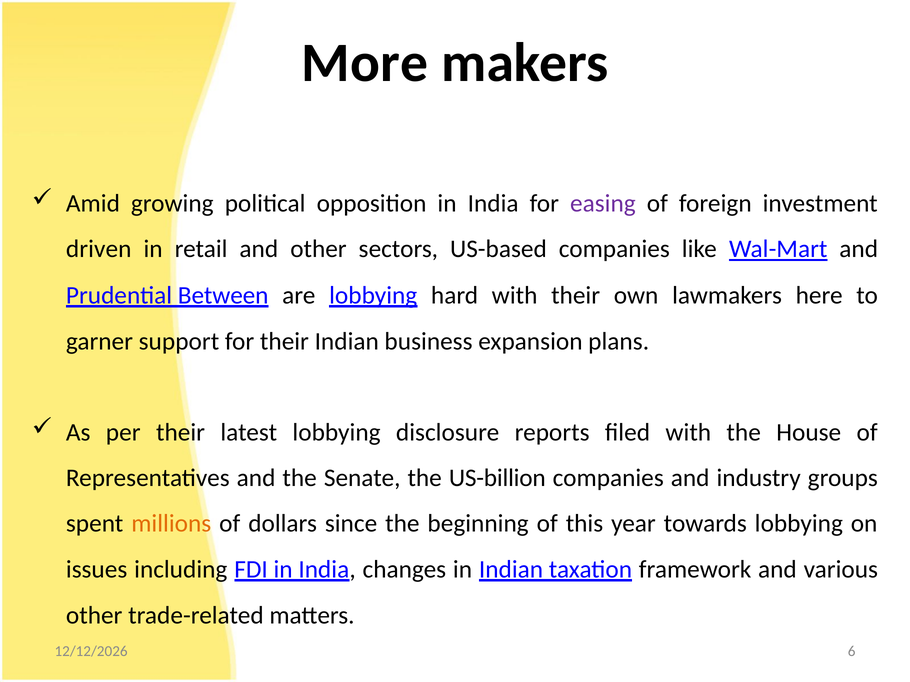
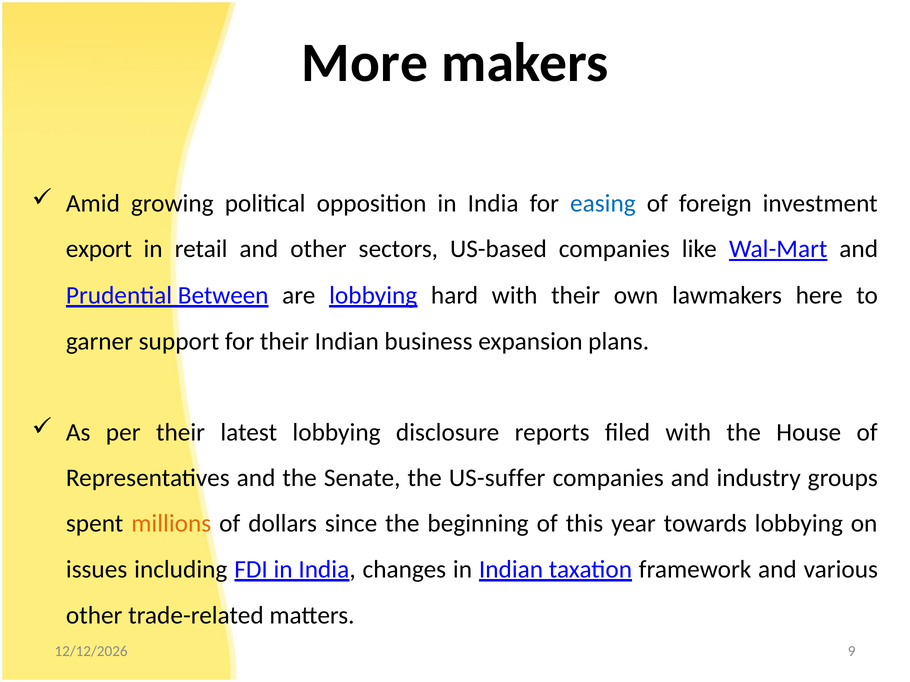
easing colour: purple -> blue
driven: driven -> export
US-billion: US-billion -> US-suffer
6: 6 -> 9
